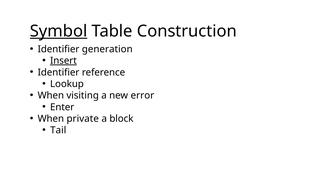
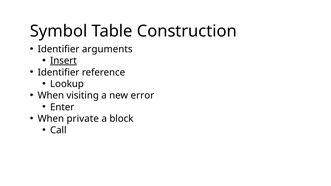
Symbol underline: present -> none
generation: generation -> arguments
Tail: Tail -> Call
